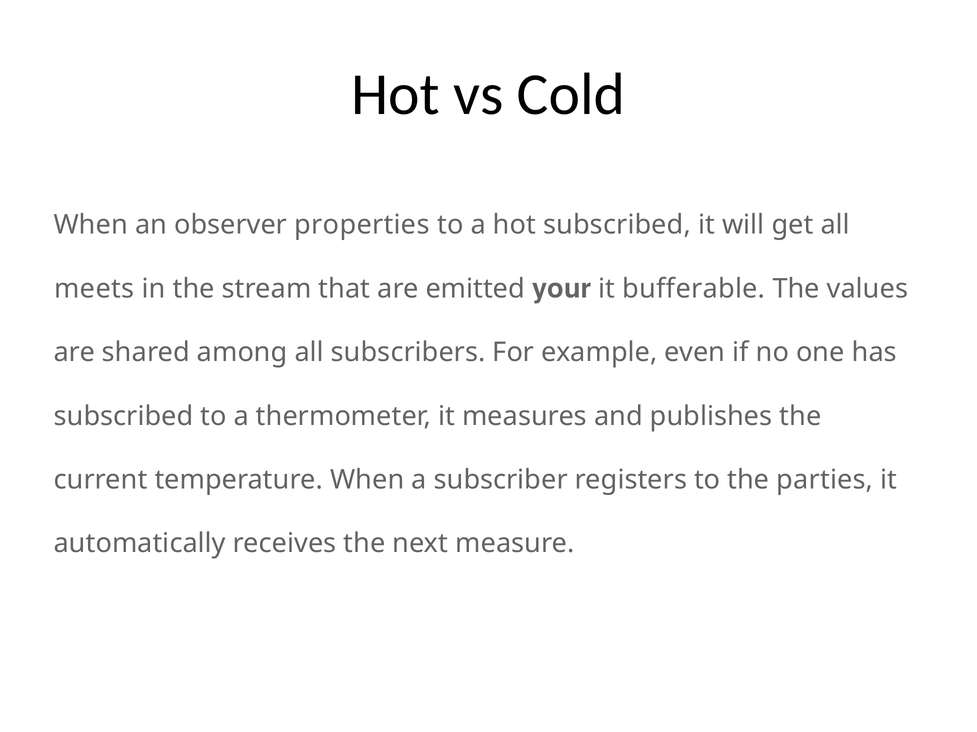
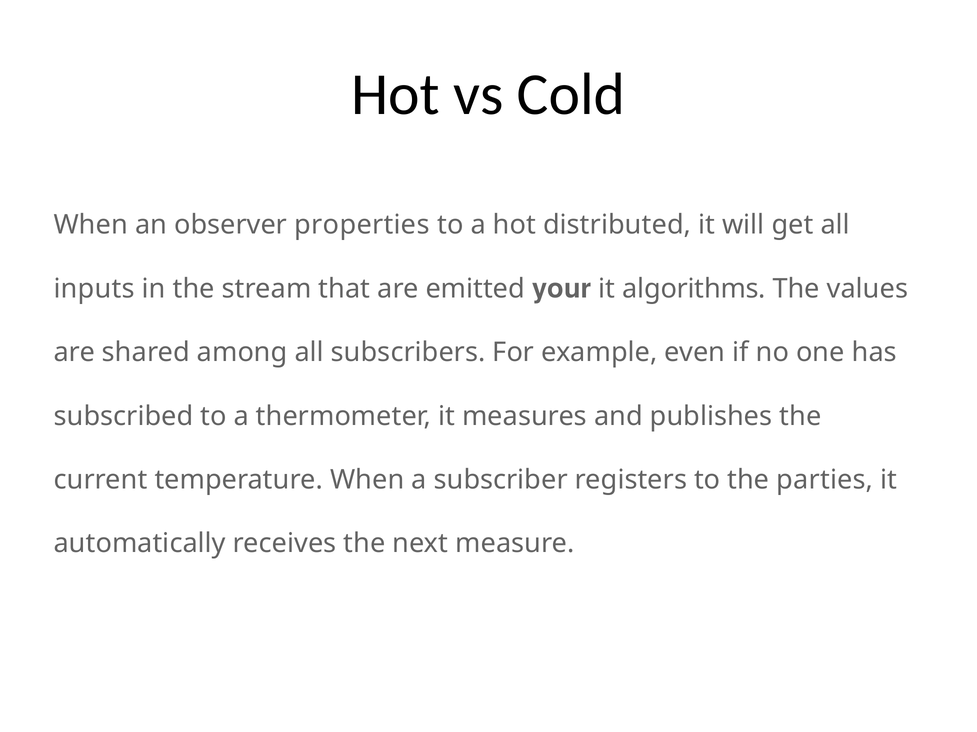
hot subscribed: subscribed -> distributed
meets: meets -> inputs
bufferable: bufferable -> algorithms
